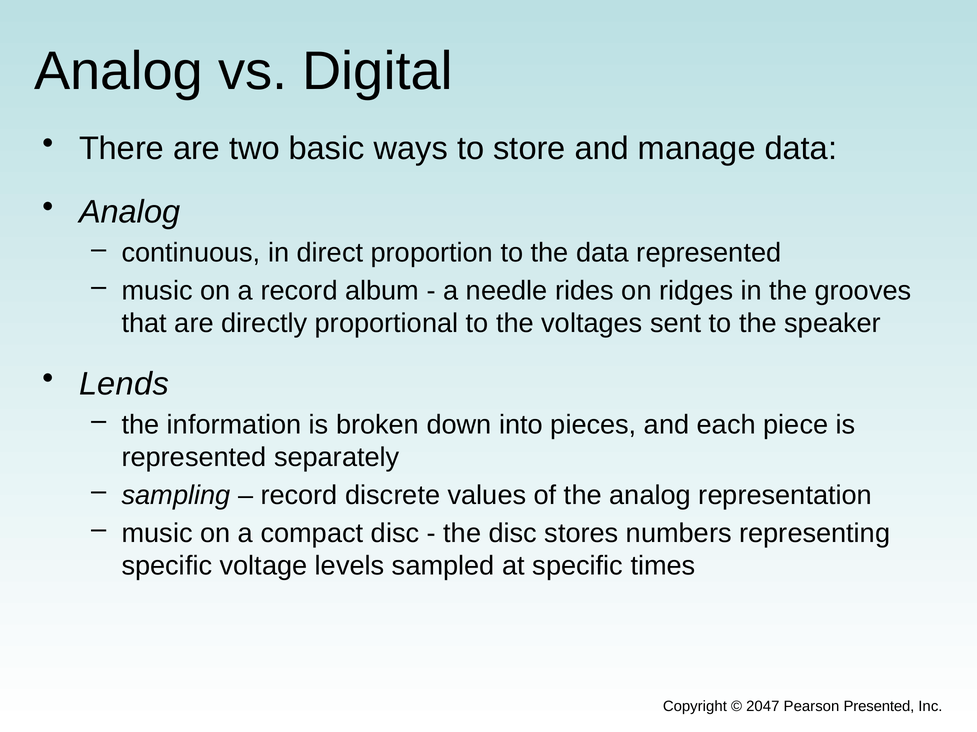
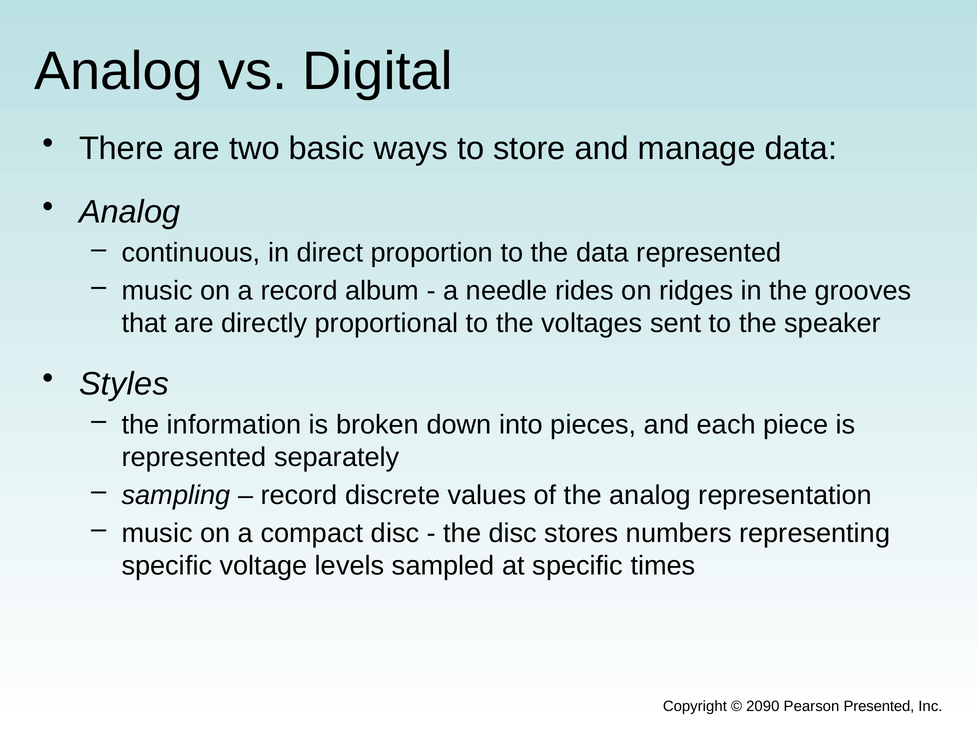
Lends: Lends -> Styles
2047: 2047 -> 2090
